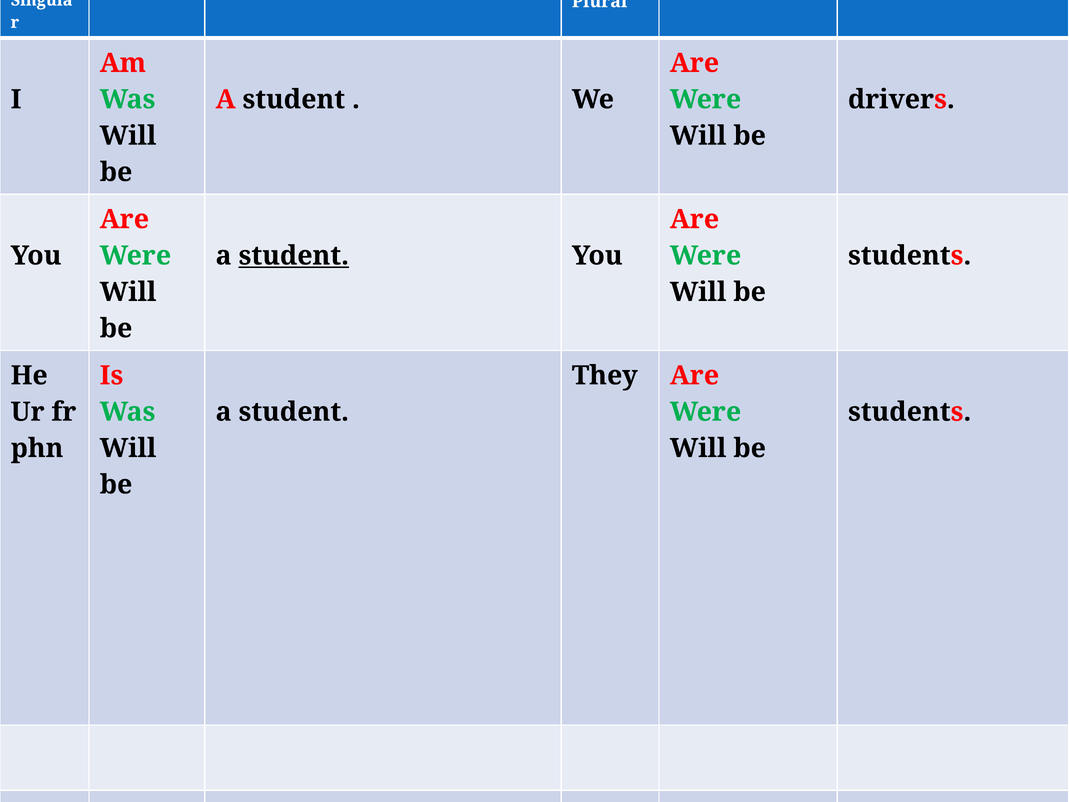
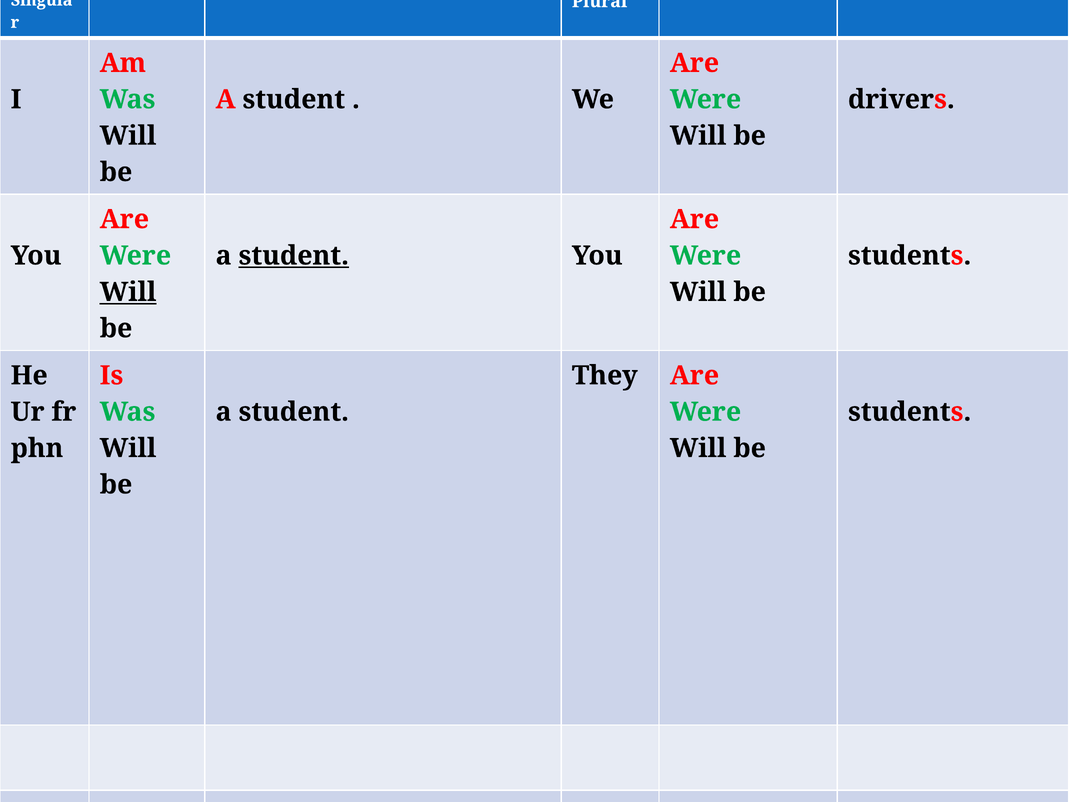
Will at (128, 292) underline: none -> present
